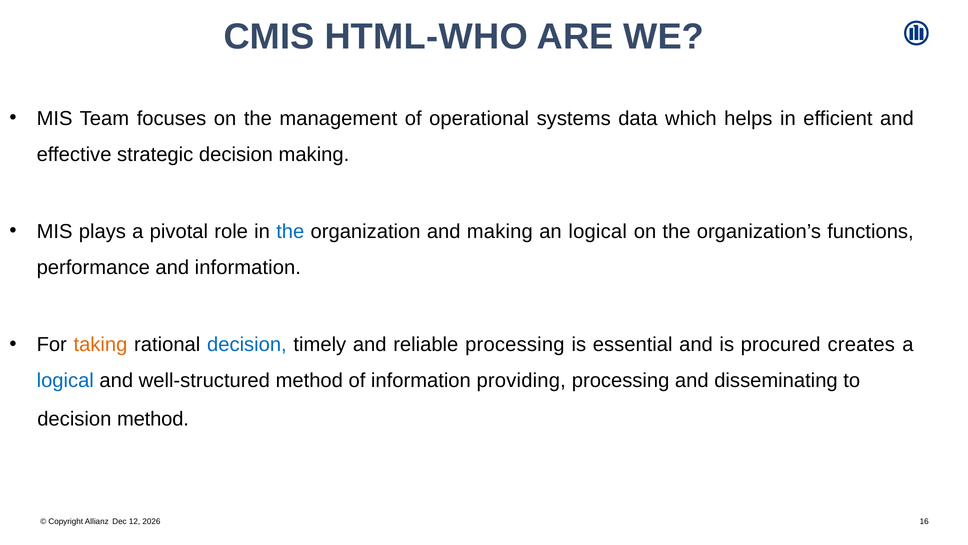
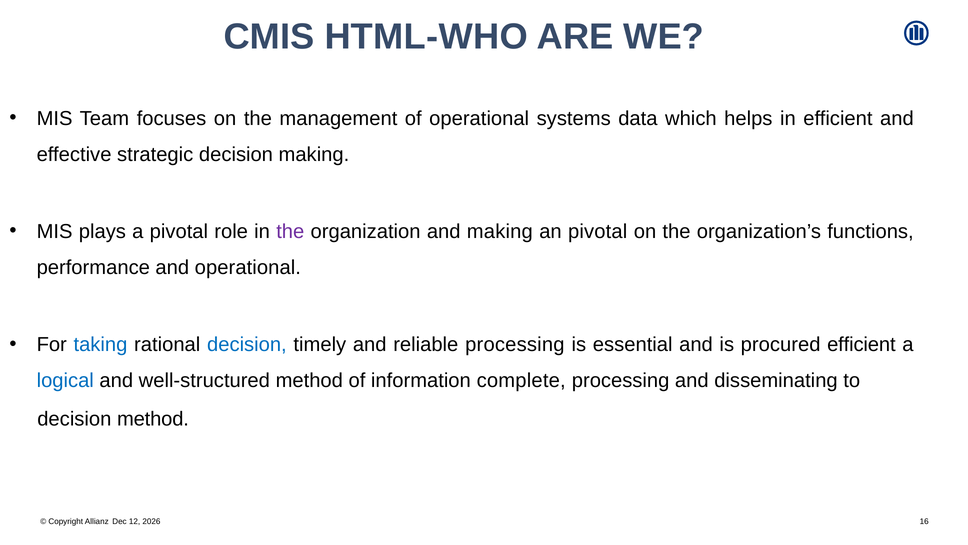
the at (290, 231) colour: blue -> purple
an logical: logical -> pivotal
and information: information -> operational
taking colour: orange -> blue
procured creates: creates -> efficient
providing: providing -> complete
